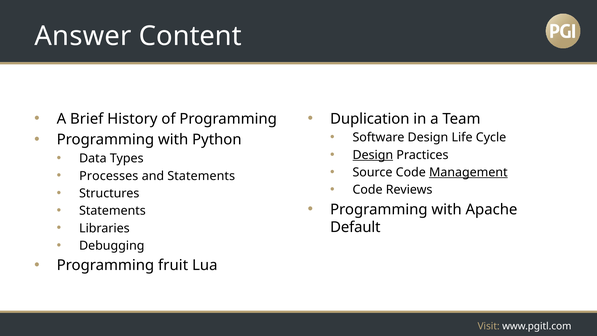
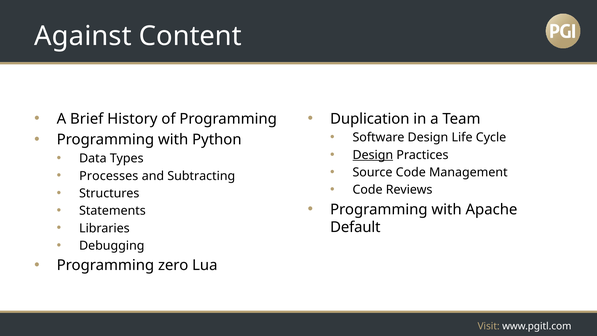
Answer: Answer -> Against
Management underline: present -> none
and Statements: Statements -> Subtracting
fruit: fruit -> zero
